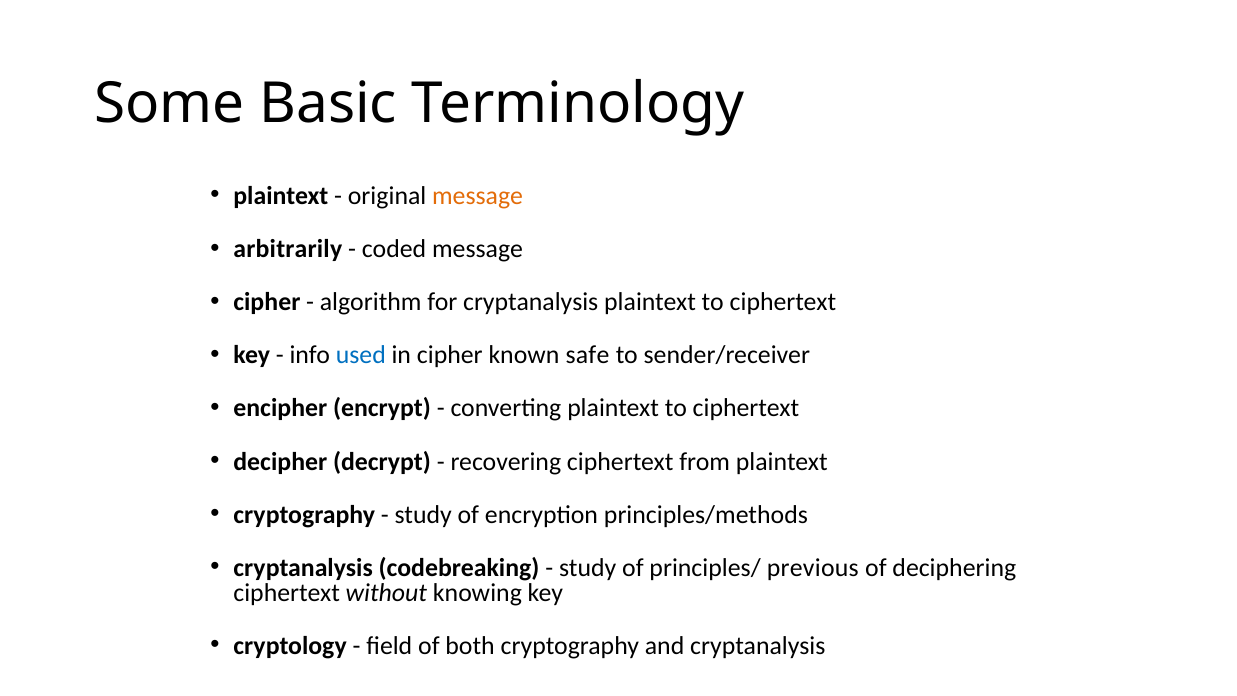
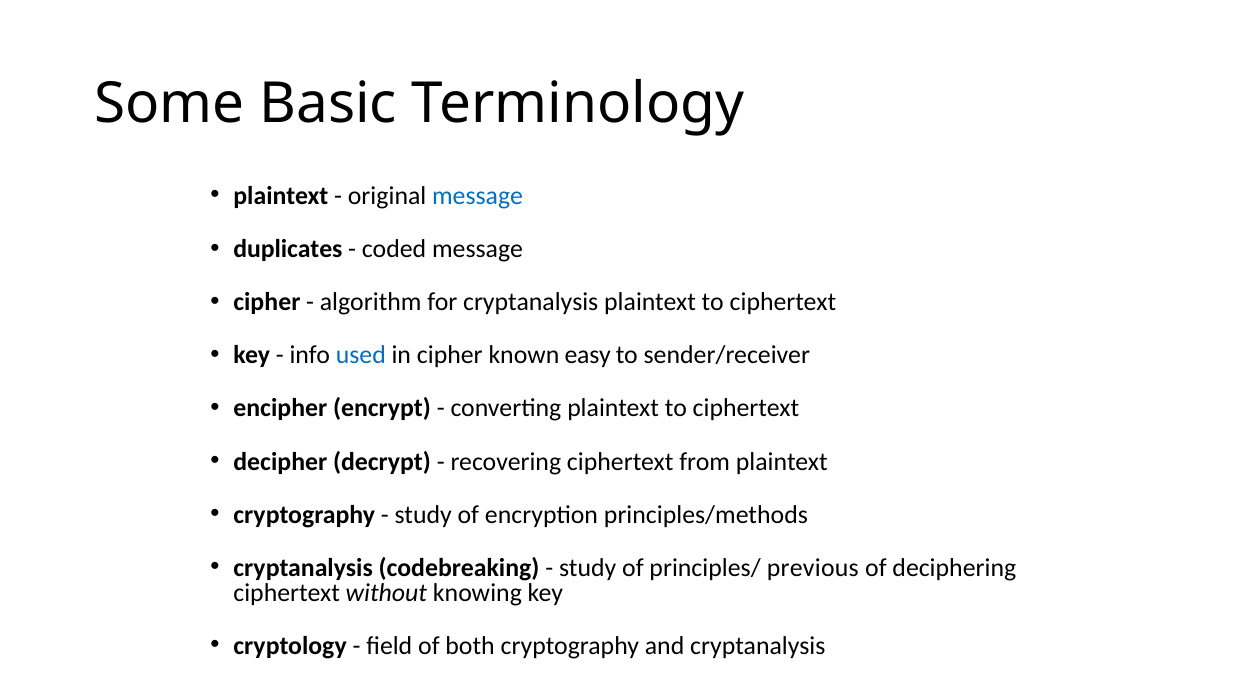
message at (478, 196) colour: orange -> blue
arbitrarily: arbitrarily -> duplicates
safe: safe -> easy
